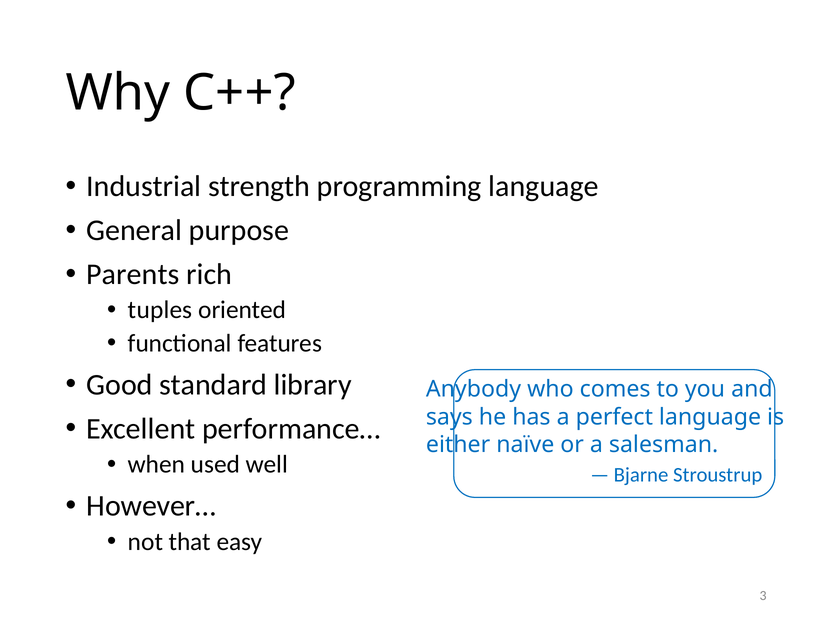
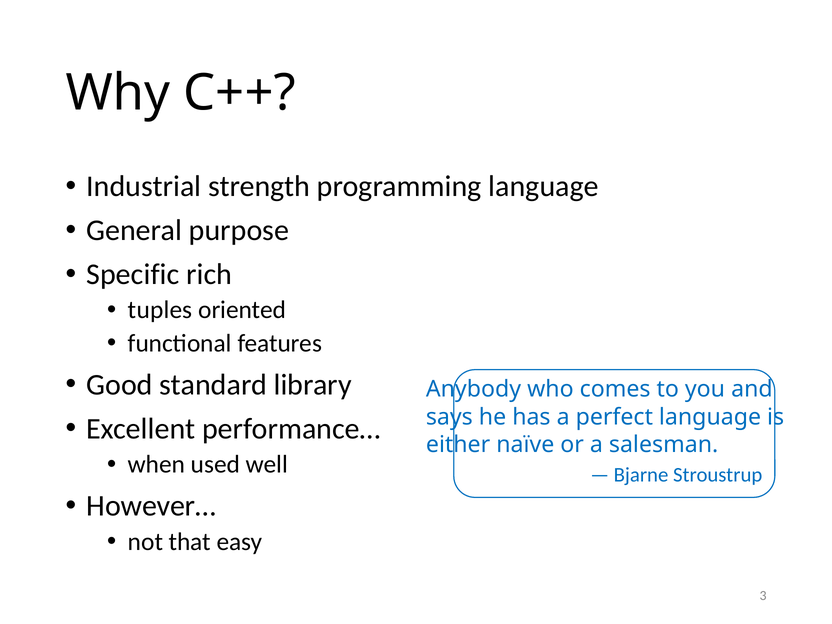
Parents: Parents -> Specific
